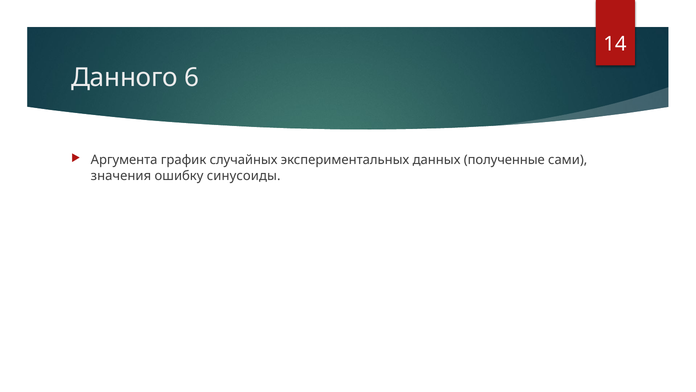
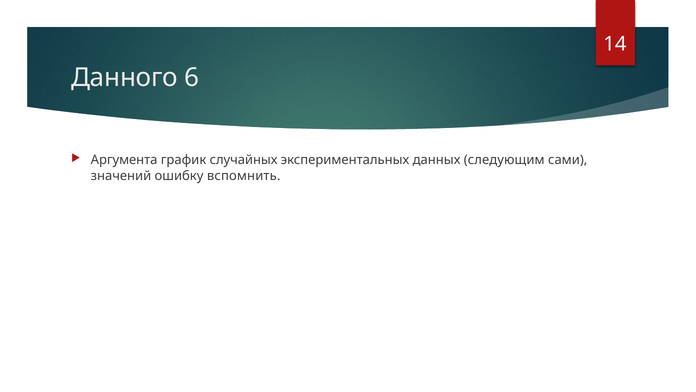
полученные: полученные -> следующим
значения: значения -> значений
синусоиды: синусоиды -> вспомнить
